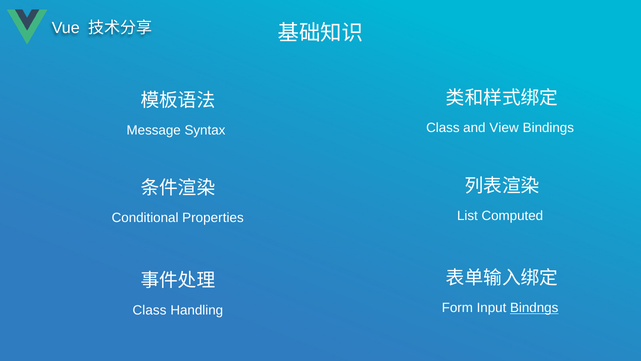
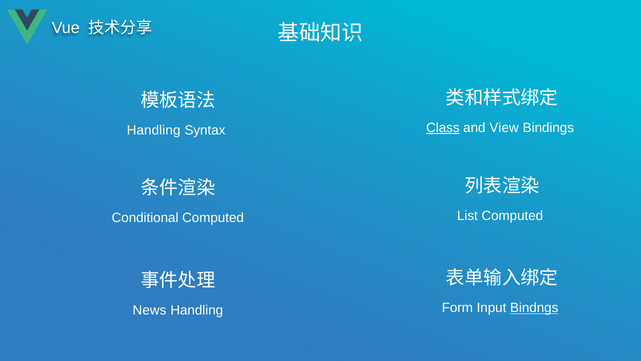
Class at (443, 128) underline: none -> present
Message at (154, 130): Message -> Handling
Conditional Properties: Properties -> Computed
Class at (150, 310): Class -> News
